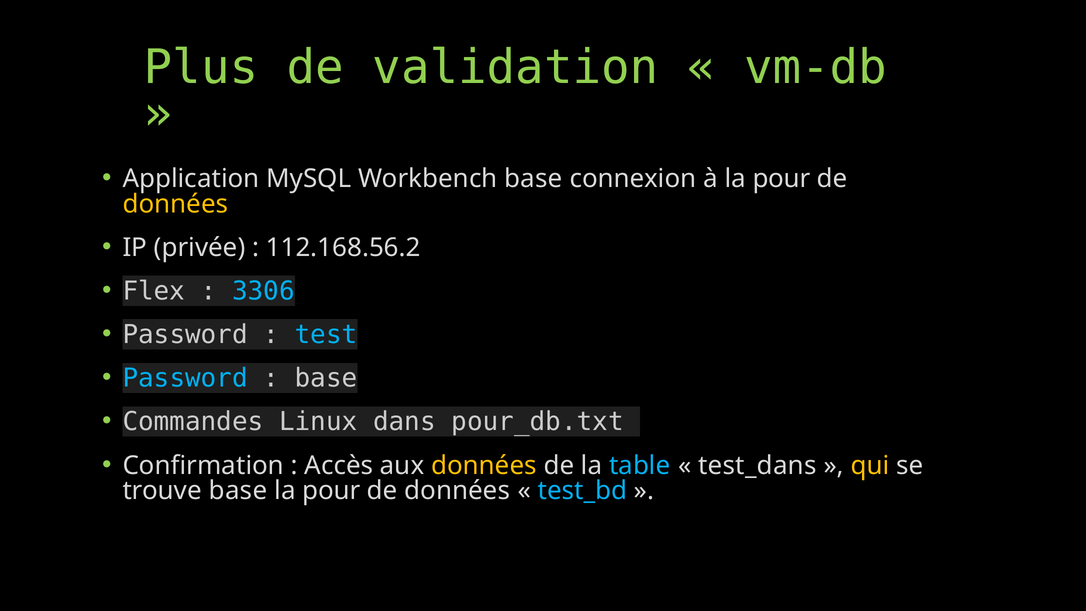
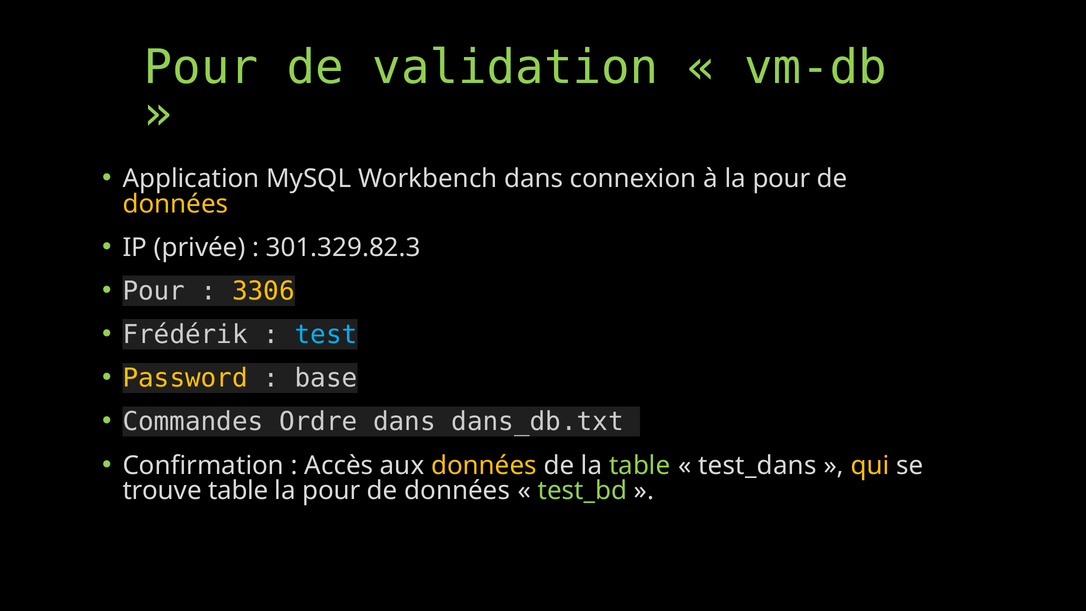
Plus at (201, 67): Plus -> Pour
Workbench base: base -> dans
112.168.56.2: 112.168.56.2 -> 301.329.82.3
Flex at (154, 291): Flex -> Pour
3306 colour: light blue -> yellow
Password at (185, 335): Password -> Frédérik
Password at (185, 378) colour: light blue -> yellow
Linux: Linux -> Ordre
pour_db.txt: pour_db.txt -> dans_db.txt
table at (640, 465) colour: light blue -> light green
trouve base: base -> table
test_bd colour: light blue -> light green
